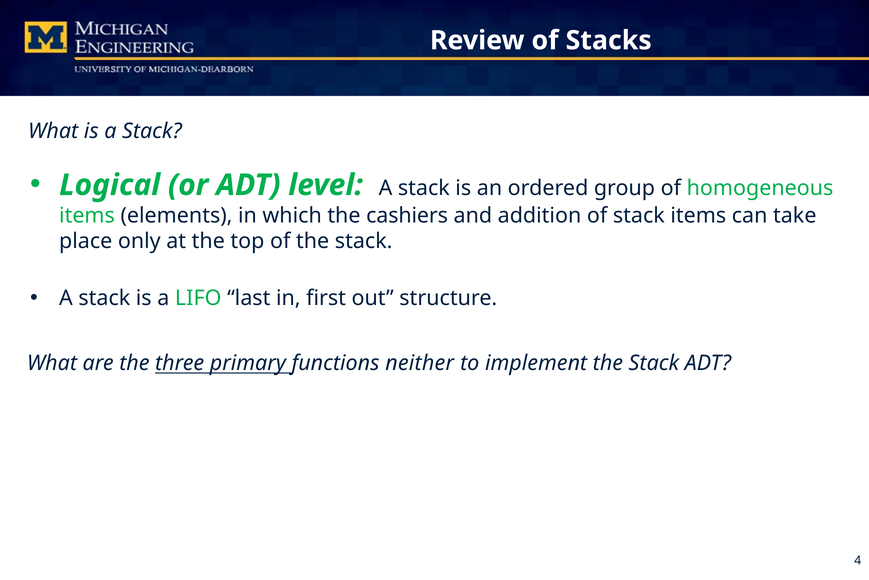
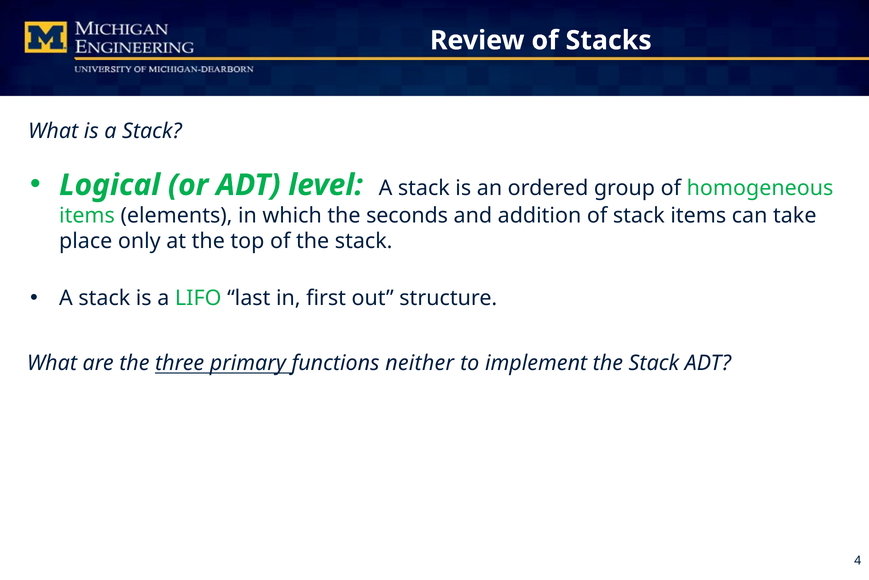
cashiers: cashiers -> seconds
